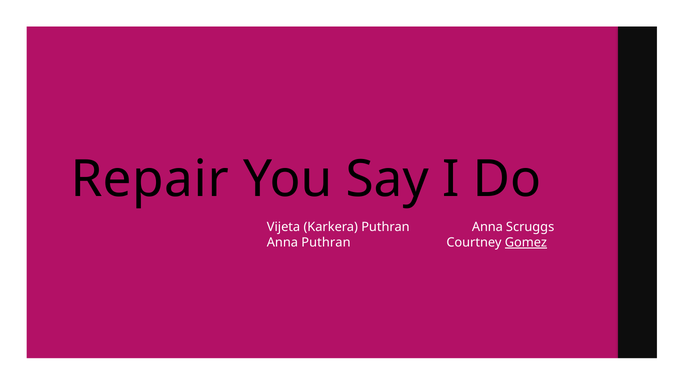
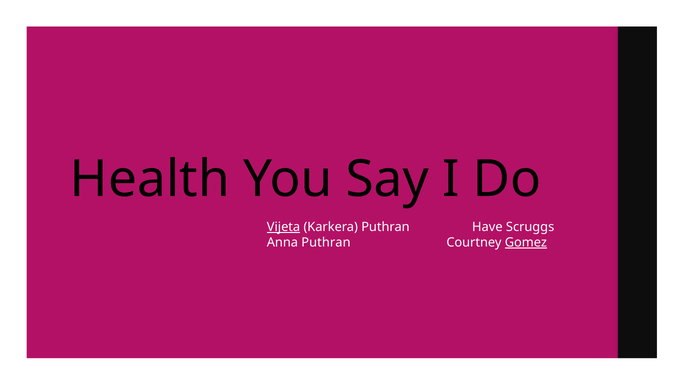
Repair: Repair -> Health
Vijeta underline: none -> present
Puthran Anna: Anna -> Have
